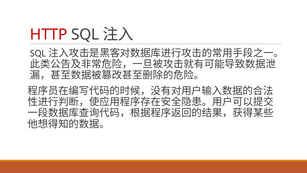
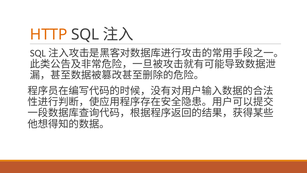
HTTP colour: red -> orange
